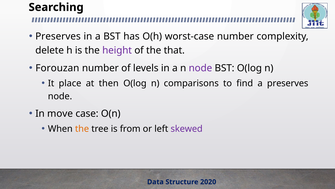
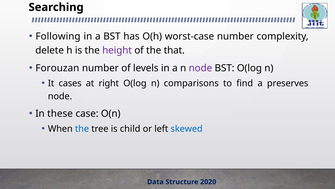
Preserves at (58, 36): Preserves -> Following
place: place -> cases
then: then -> right
move: move -> these
the at (82, 128) colour: orange -> blue
from: from -> child
skewed colour: purple -> blue
